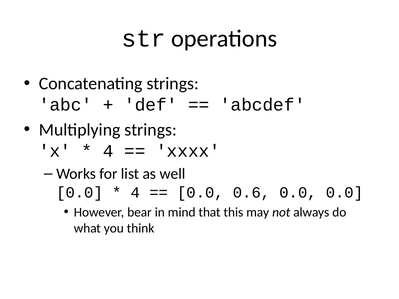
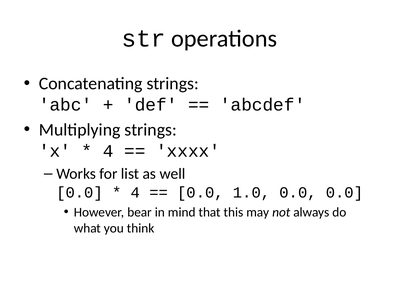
0.6: 0.6 -> 1.0
